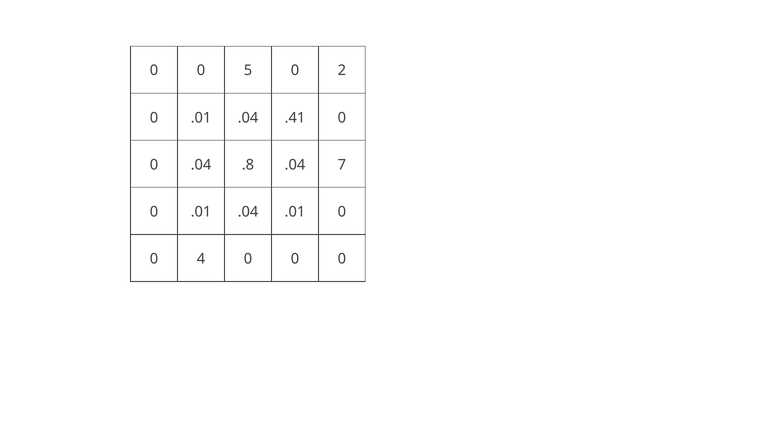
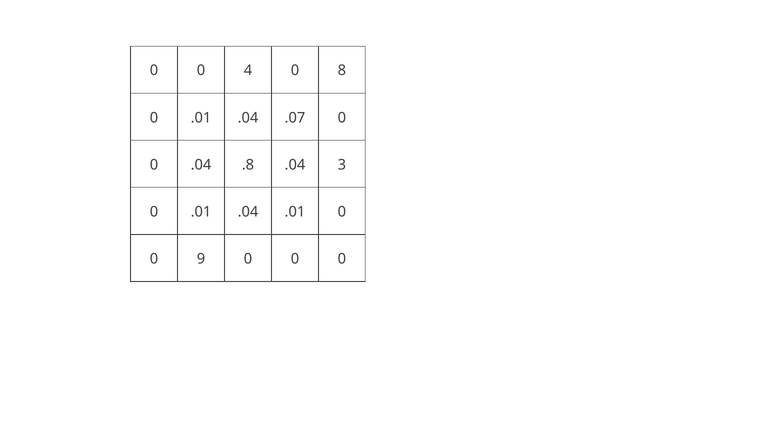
5: 5 -> 4
2: 2 -> 8
.41: .41 -> .07
7: 7 -> 3
4: 4 -> 9
